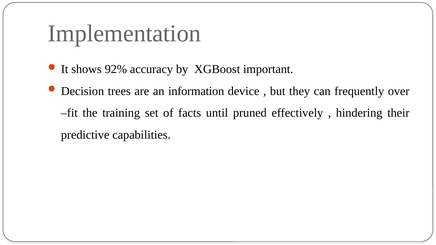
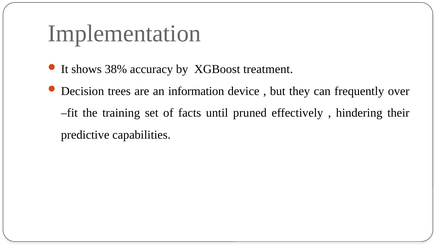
92%: 92% -> 38%
important: important -> treatment
